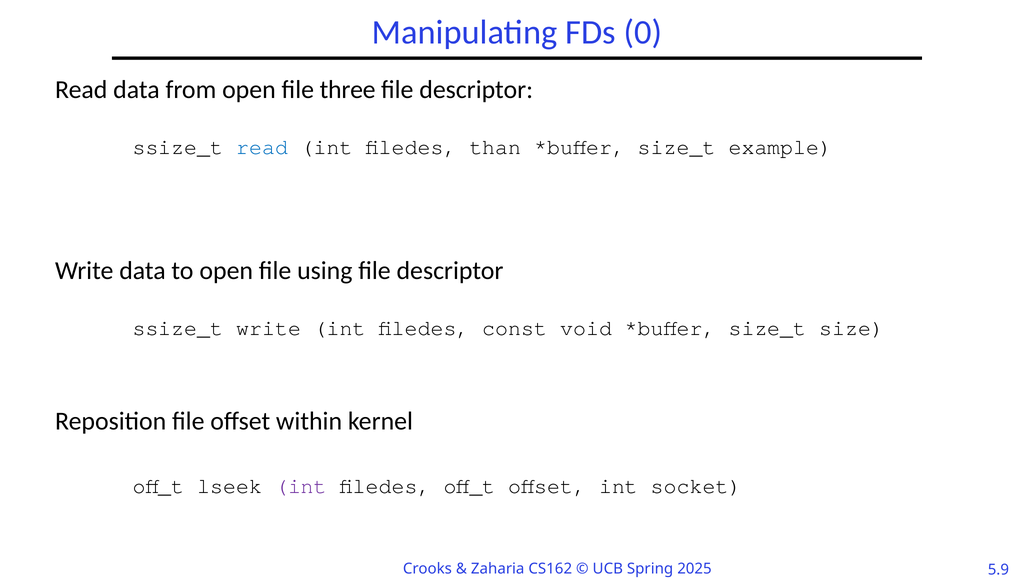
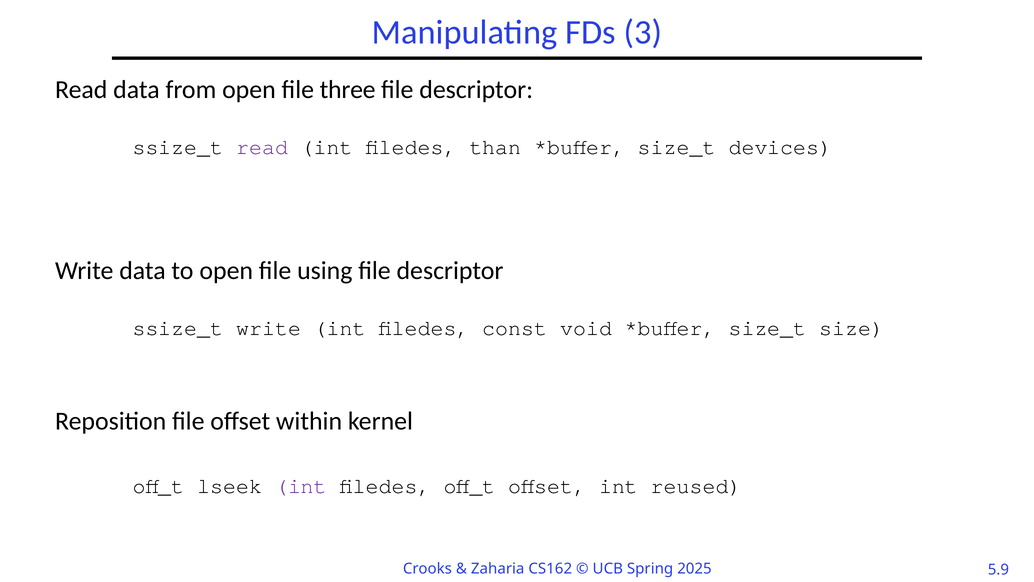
0: 0 -> 3
read at (262, 147) colour: blue -> purple
example: example -> devices
socket: socket -> reused
